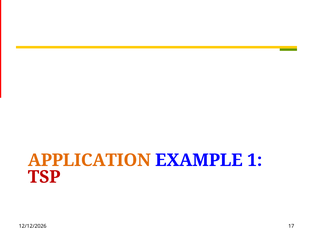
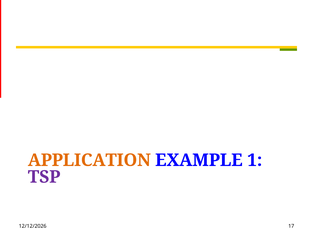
TSP colour: red -> purple
